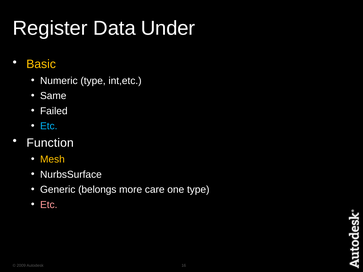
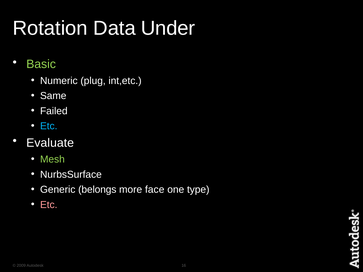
Register: Register -> Rotation
Basic colour: yellow -> light green
Numeric type: type -> plug
Function: Function -> Evaluate
Mesh colour: yellow -> light green
care: care -> face
